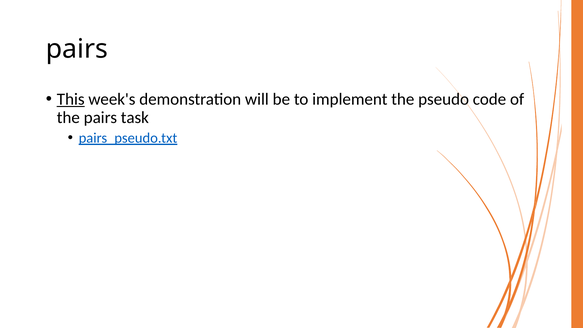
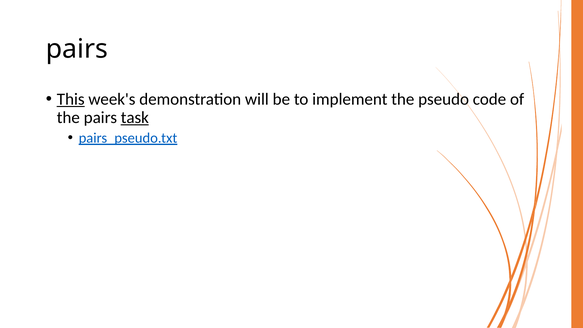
task underline: none -> present
